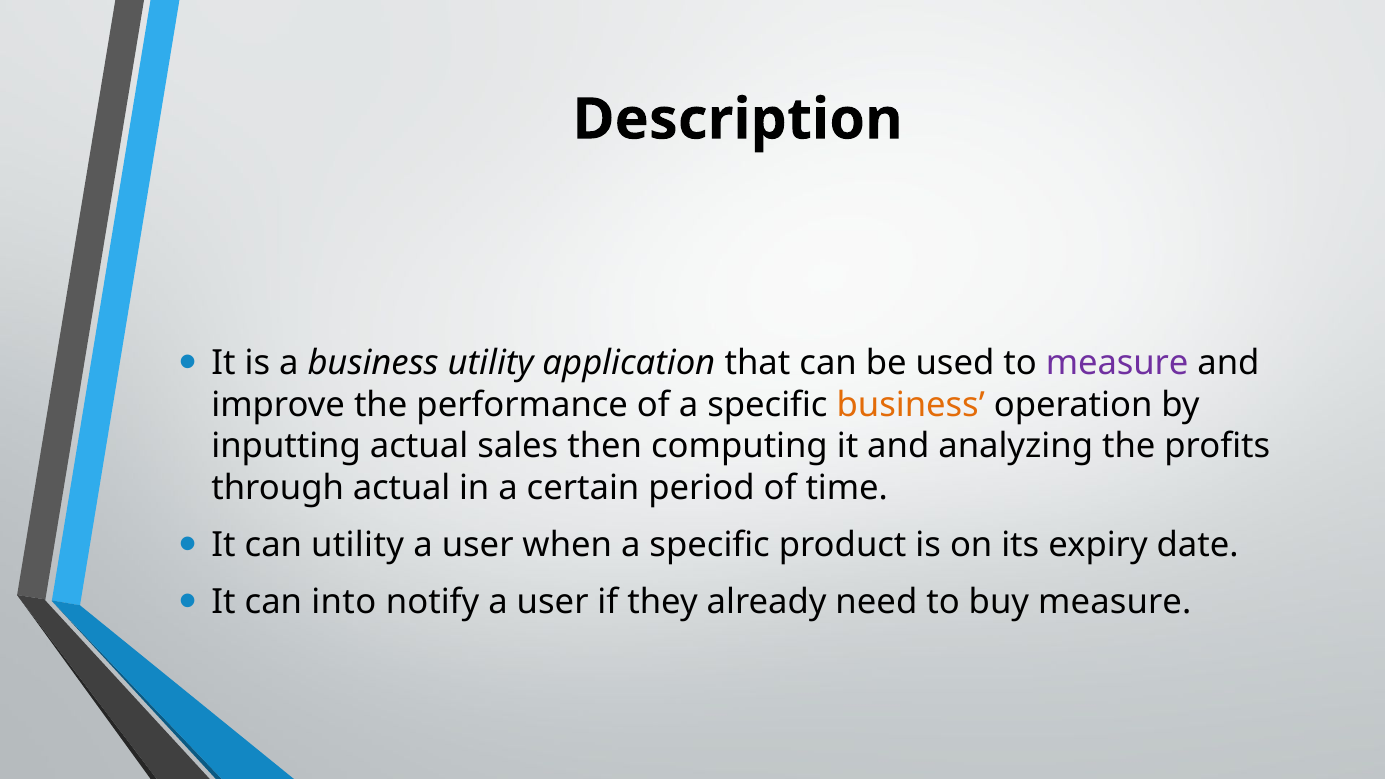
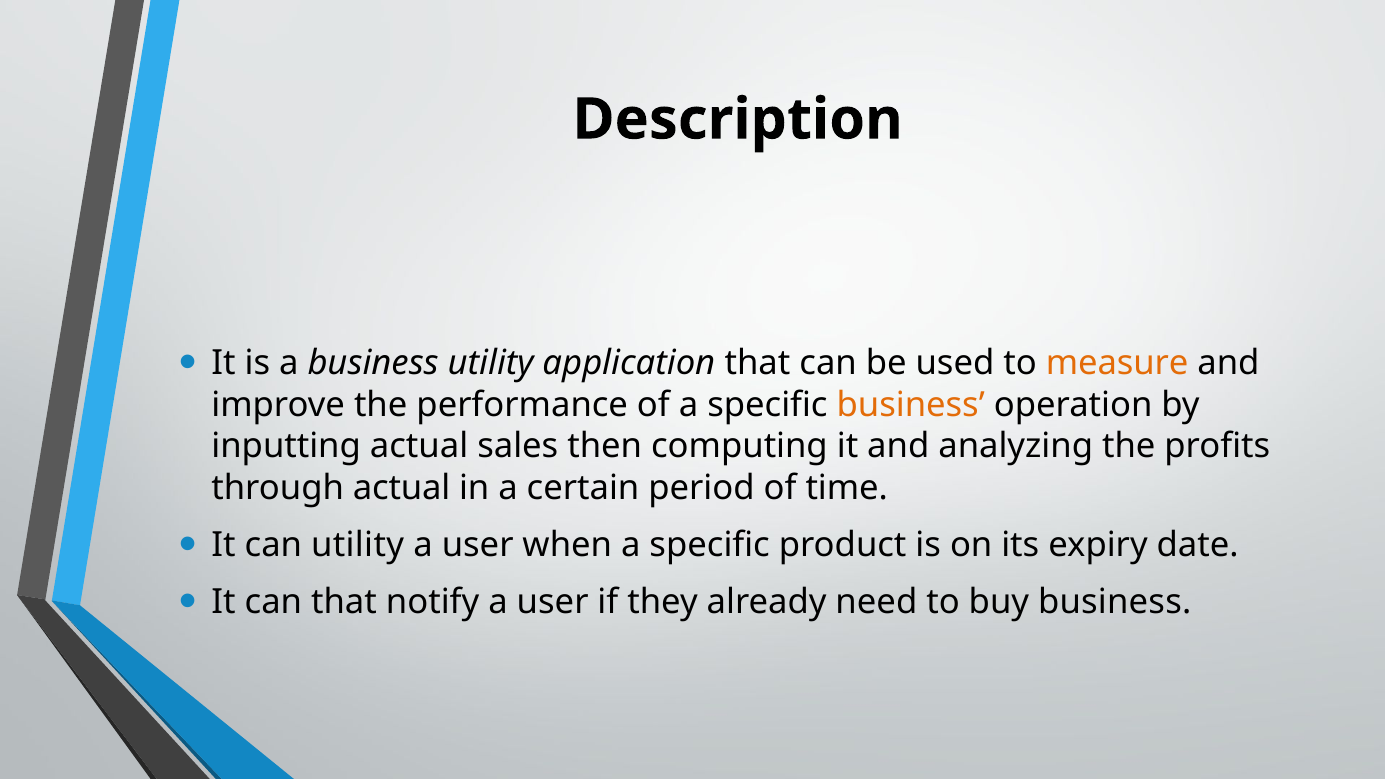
measure at (1117, 363) colour: purple -> orange
can into: into -> that
buy measure: measure -> business
